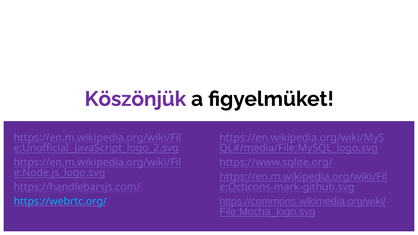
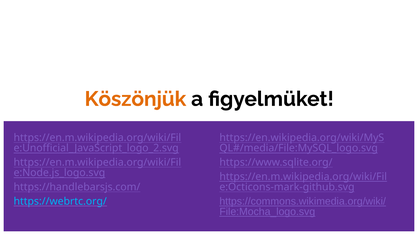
Köszönjük colour: purple -> orange
